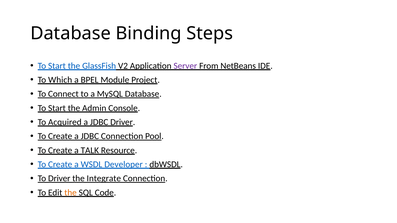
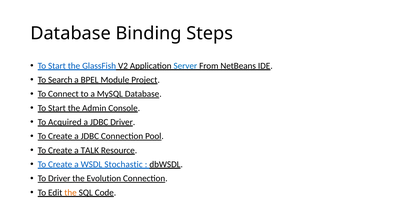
Server colour: purple -> blue
Which: Which -> Search
Developer: Developer -> Stochastic
Integrate: Integrate -> Evolution
